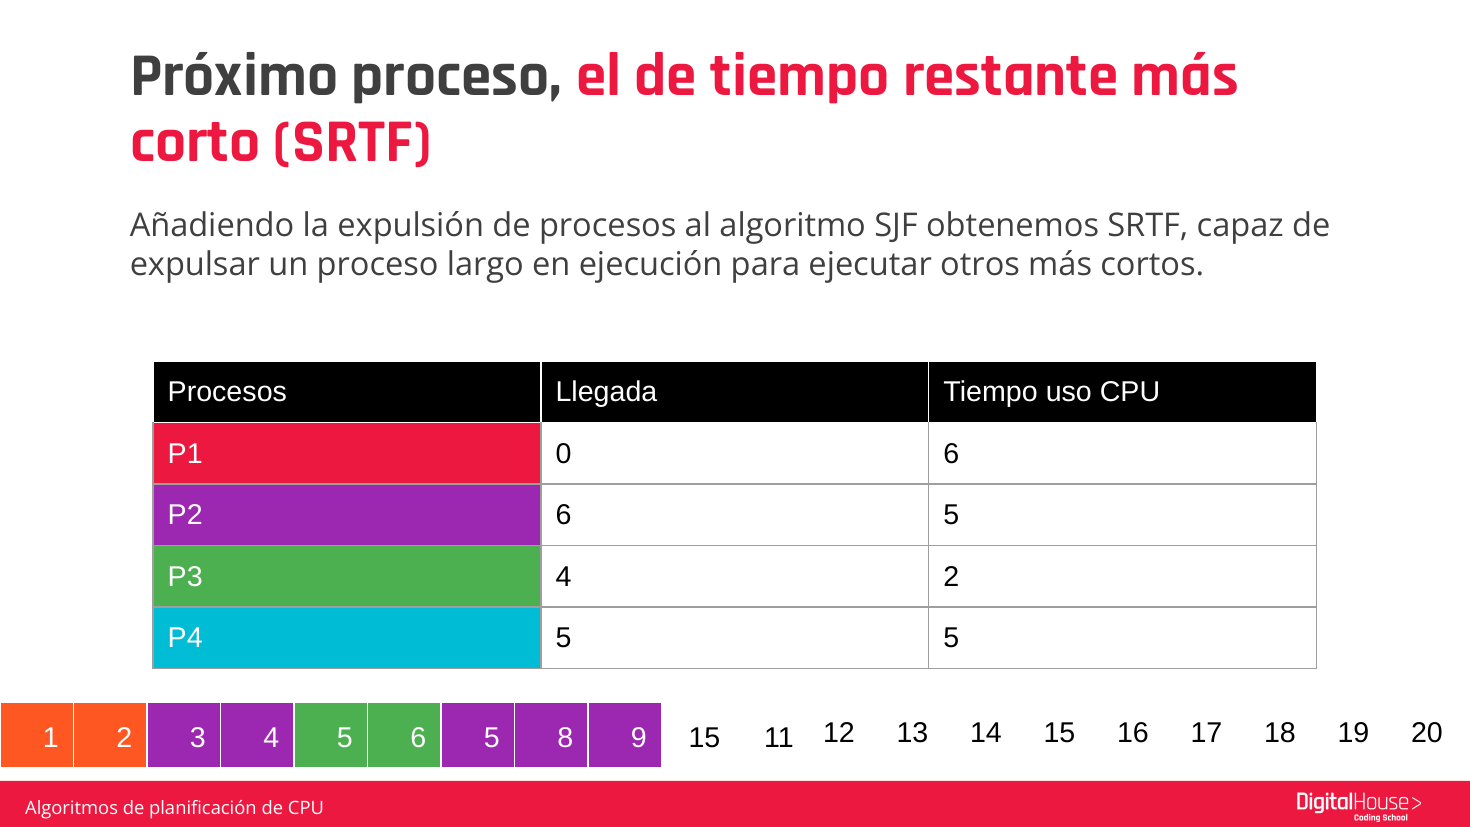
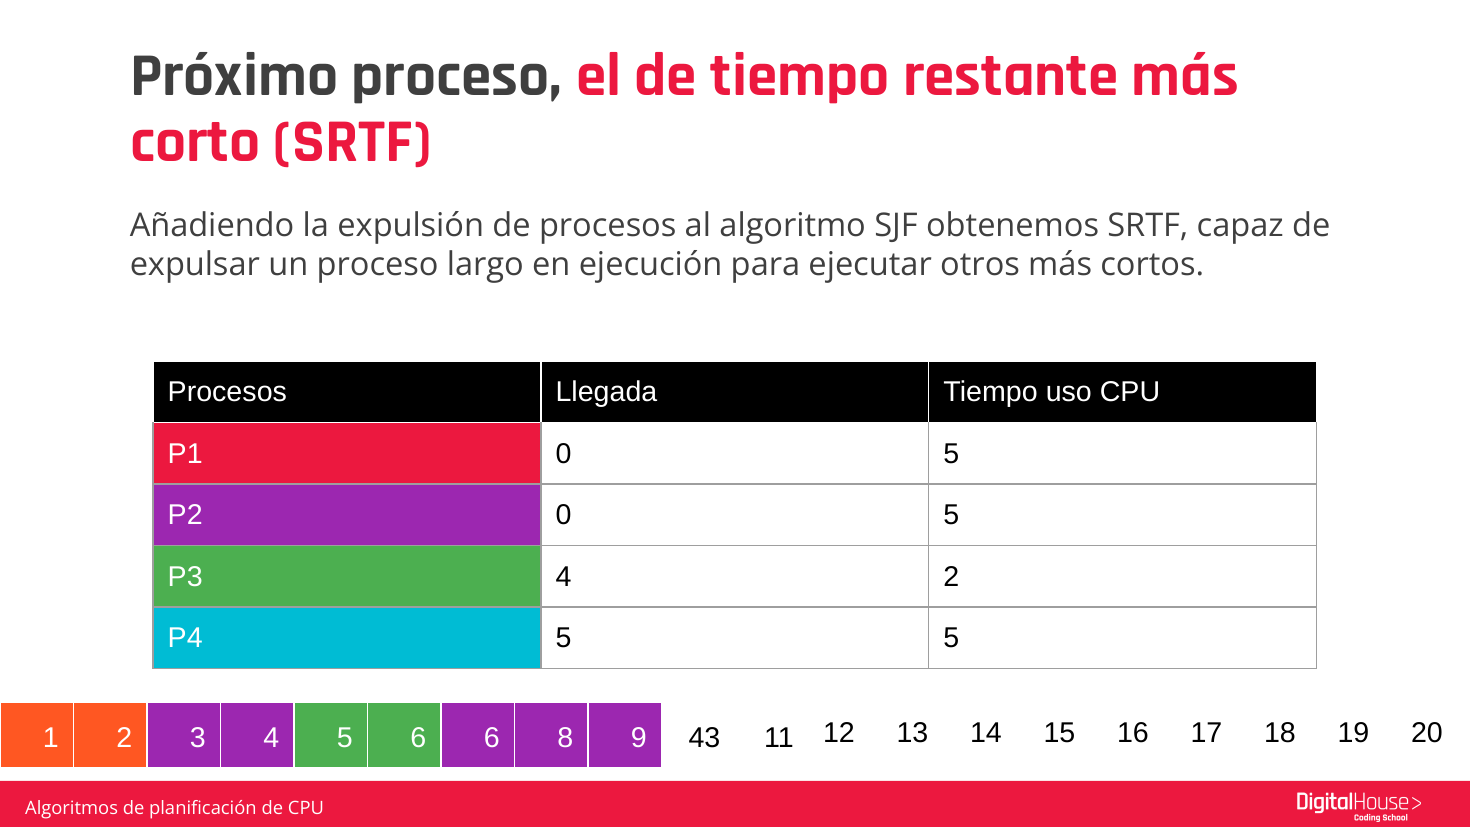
P1 0 6: 6 -> 5
P2 6: 6 -> 0
5 6 5: 5 -> 6
9 15: 15 -> 43
